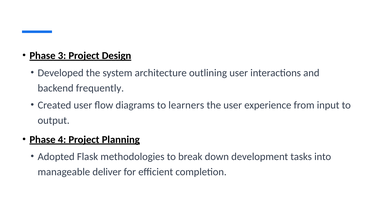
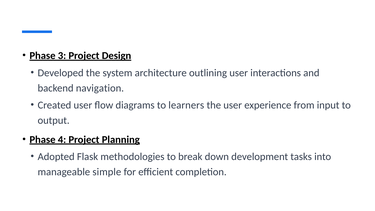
frequently: frequently -> navigation
deliver: deliver -> simple
